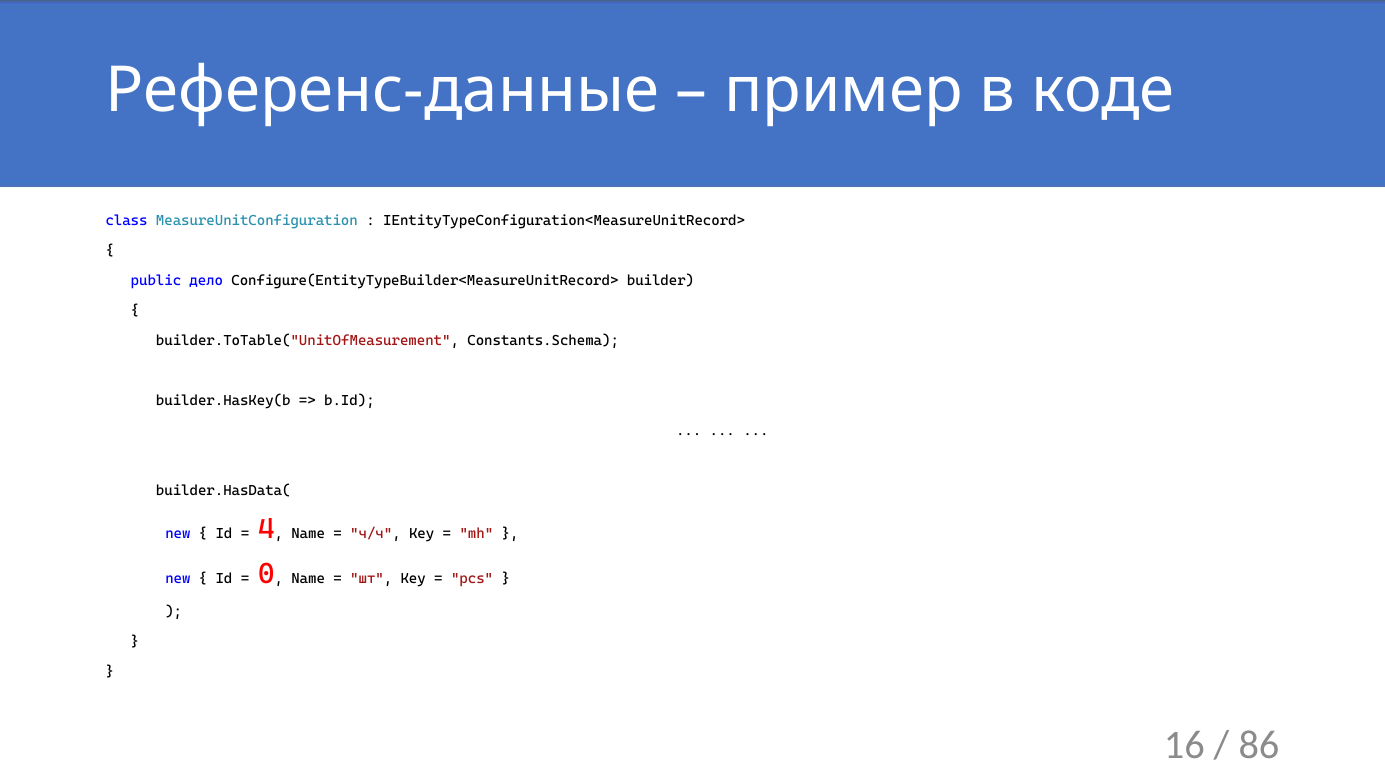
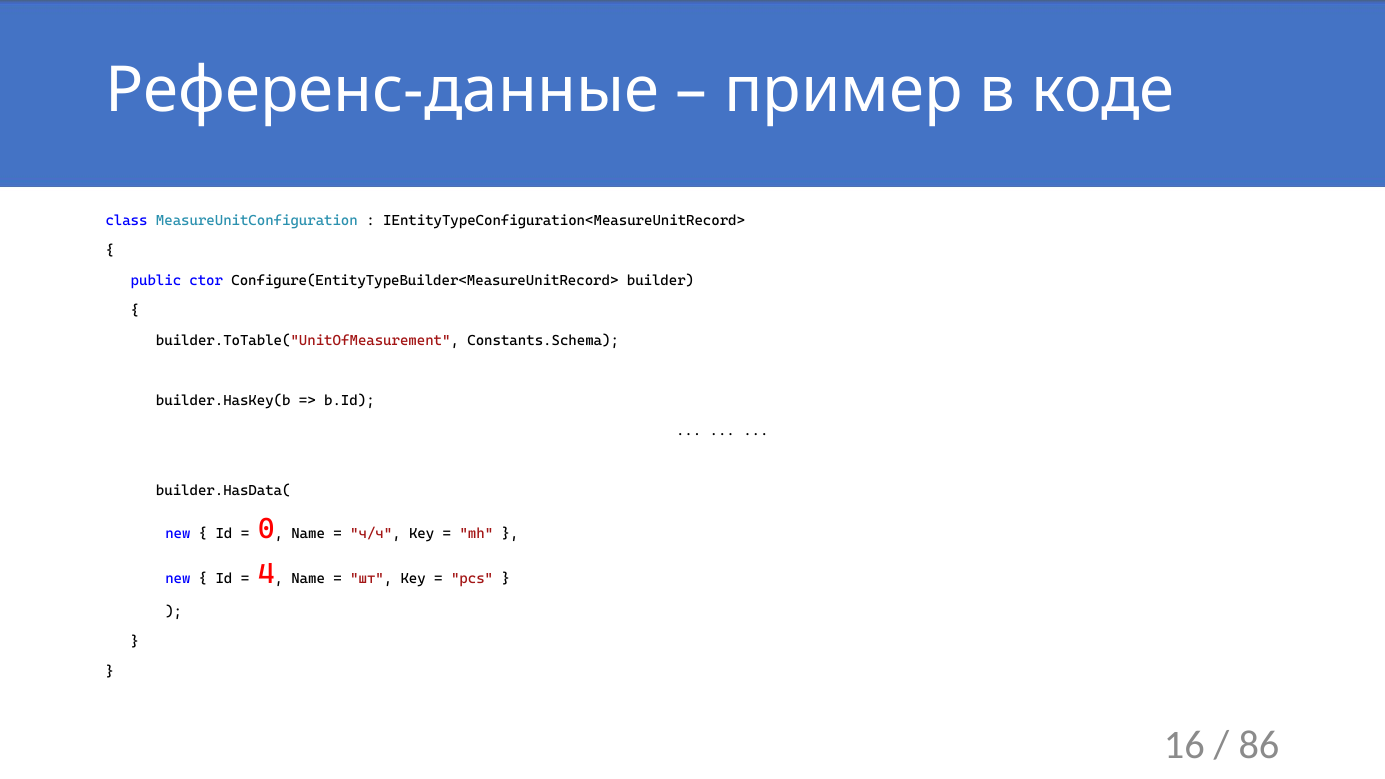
дело: дело -> ctor
4: 4 -> 0
0: 0 -> 4
